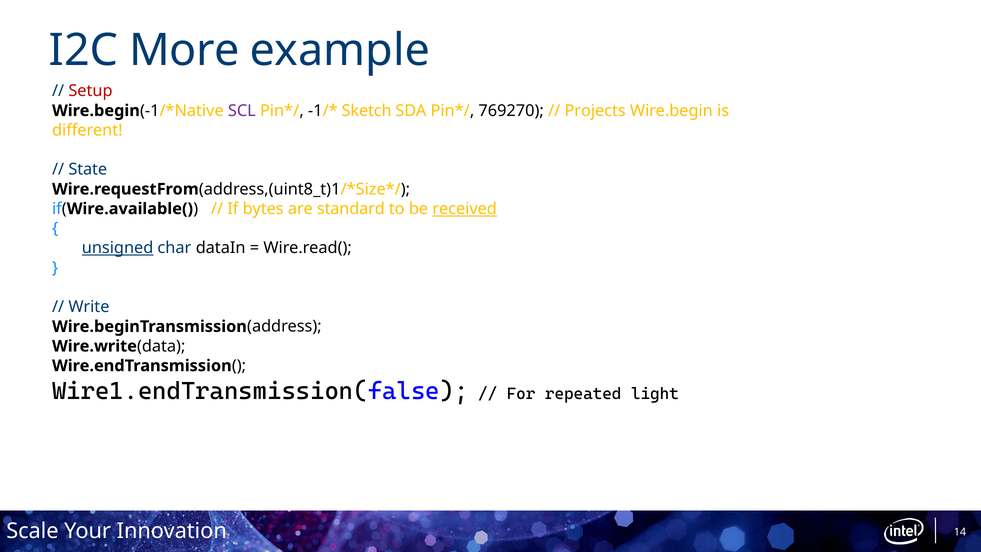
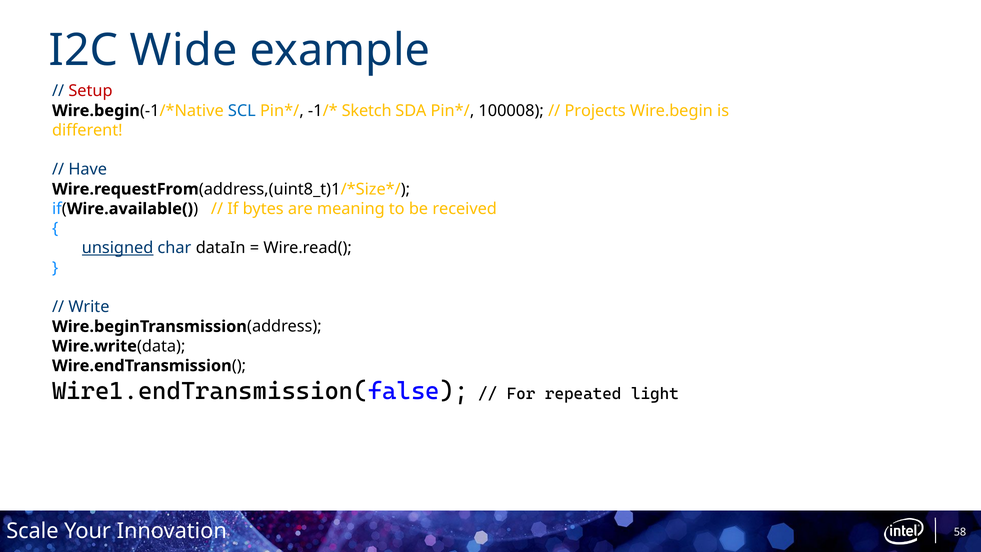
More: More -> Wide
SCL colour: purple -> blue
769270: 769270 -> 100008
State: State -> Have
standard: standard -> meaning
received underline: present -> none
14: 14 -> 58
